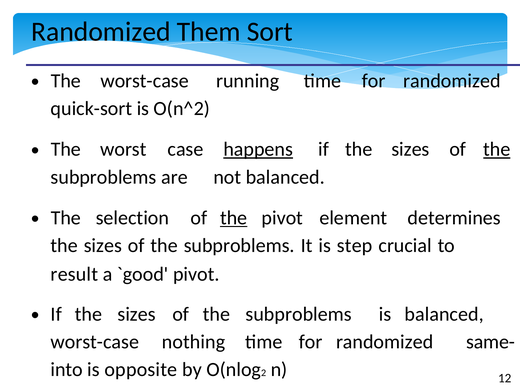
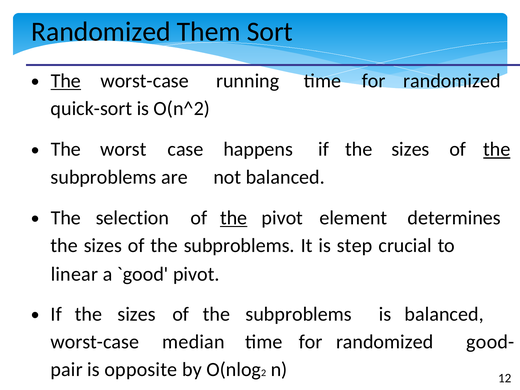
The at (66, 81) underline: none -> present
happens underline: present -> none
result: result -> linear
nothing: nothing -> median
same-: same- -> good-
into: into -> pair
